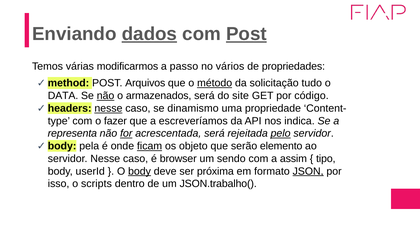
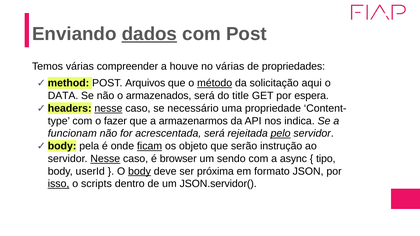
Post at (246, 34) underline: present -> none
modificarmos: modificarmos -> compreender
passo: passo -> houve
no vários: vários -> várias
tudo: tudo -> aqui
não at (106, 96) underline: present -> none
site: site -> title
código: código -> espera
dinamismo: dinamismo -> necessário
escreveríamos: escreveríamos -> armazenarmos
representa: representa -> funcionam
for underline: present -> none
elemento: elemento -> instrução
Nesse at (105, 159) underline: none -> present
assim: assim -> async
JSON underline: present -> none
isso underline: none -> present
JSON.trabalho(: JSON.trabalho( -> JSON.servidor(
